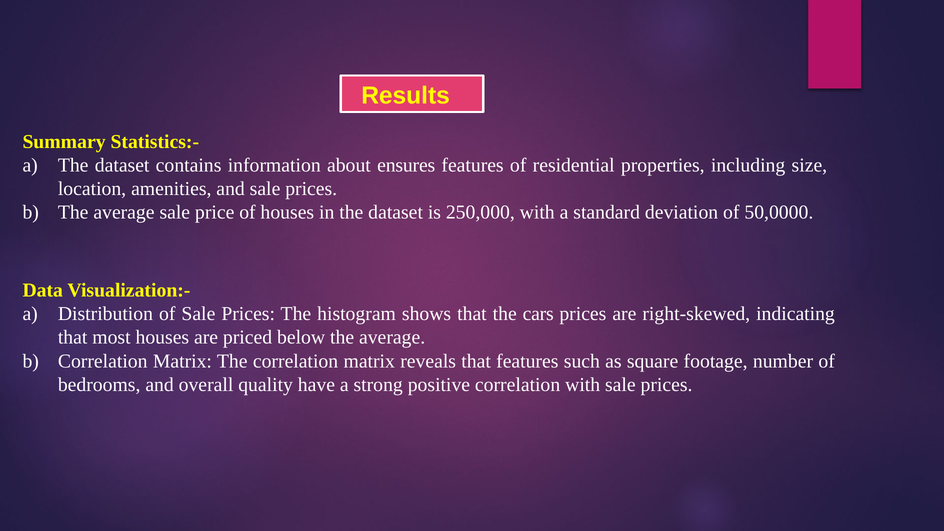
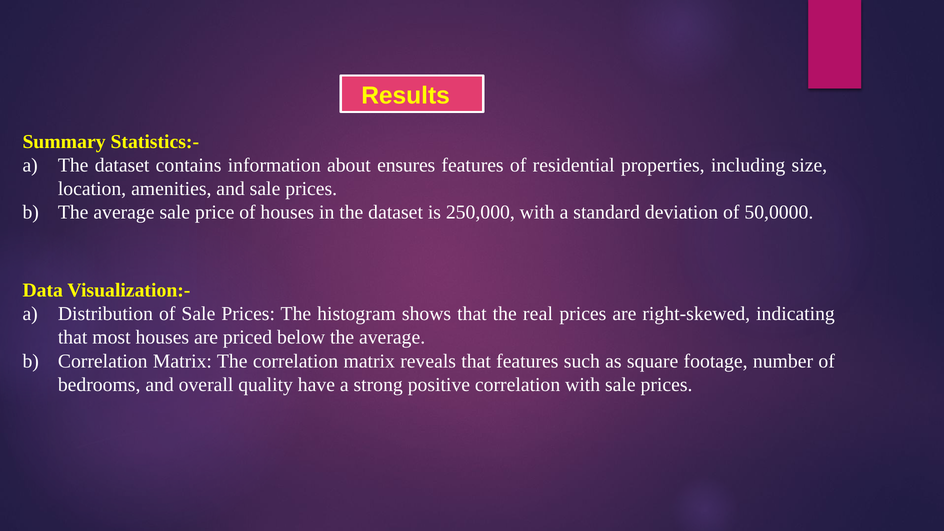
cars: cars -> real
